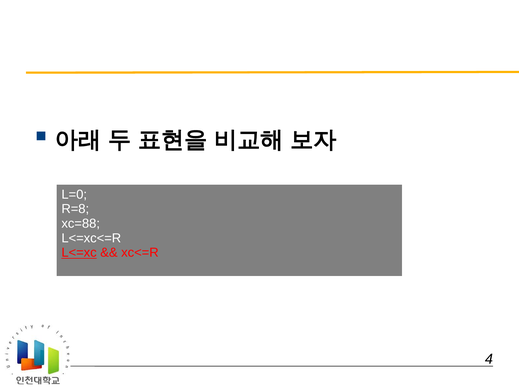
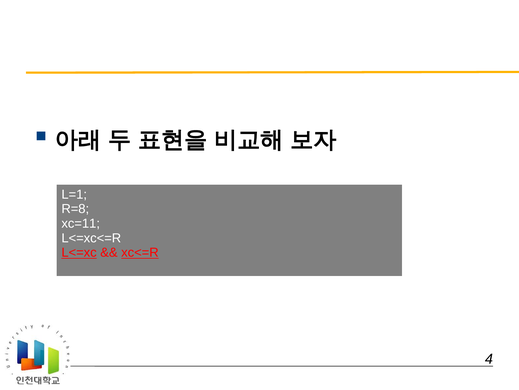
L=0: L=0 -> L=1
xc=88: xc=88 -> xc=11
xc<=R underline: none -> present
